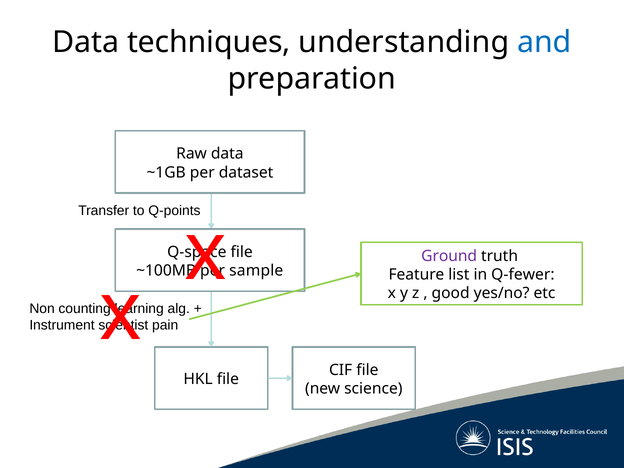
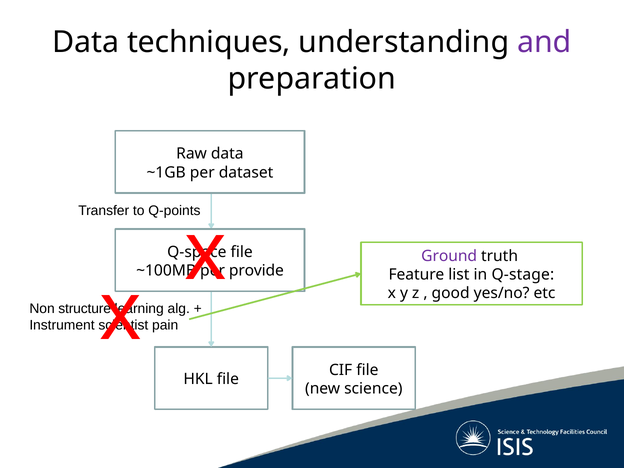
and colour: blue -> purple
sample: sample -> provide
Q-fewer: Q-fewer -> Q-stage
counting: counting -> structure
